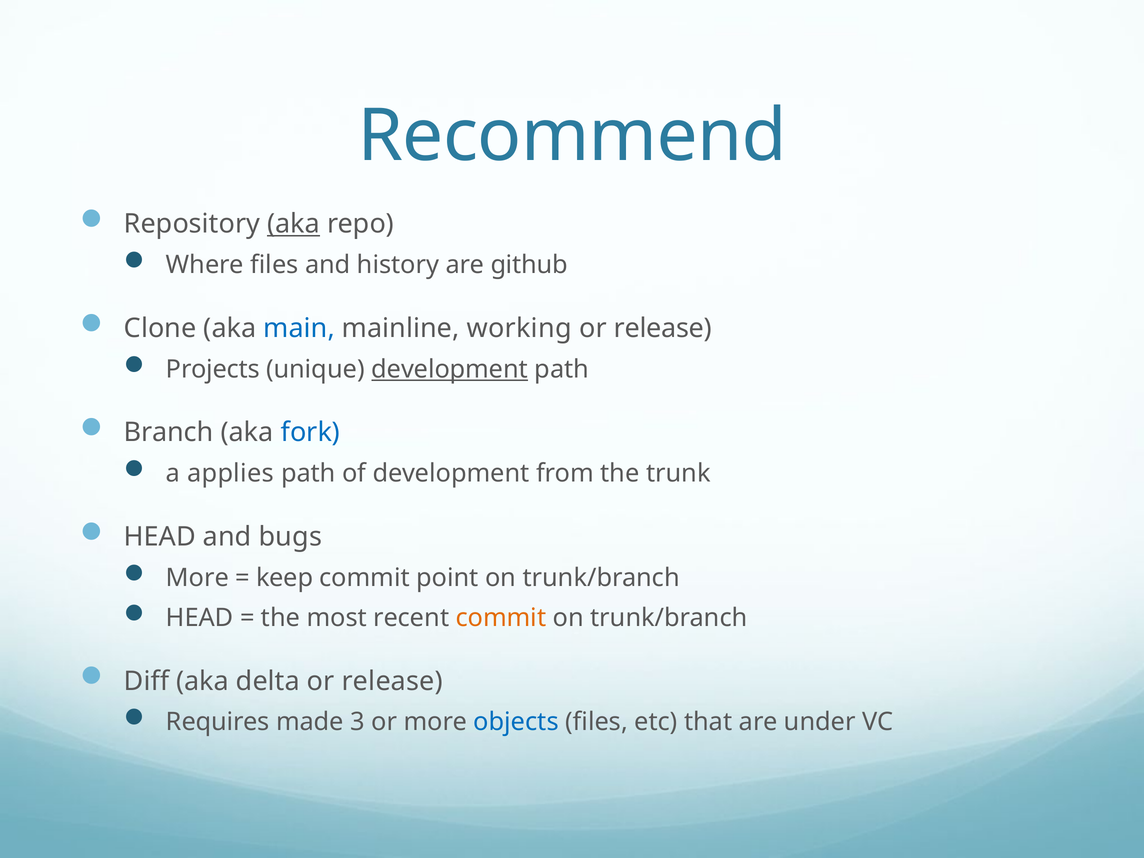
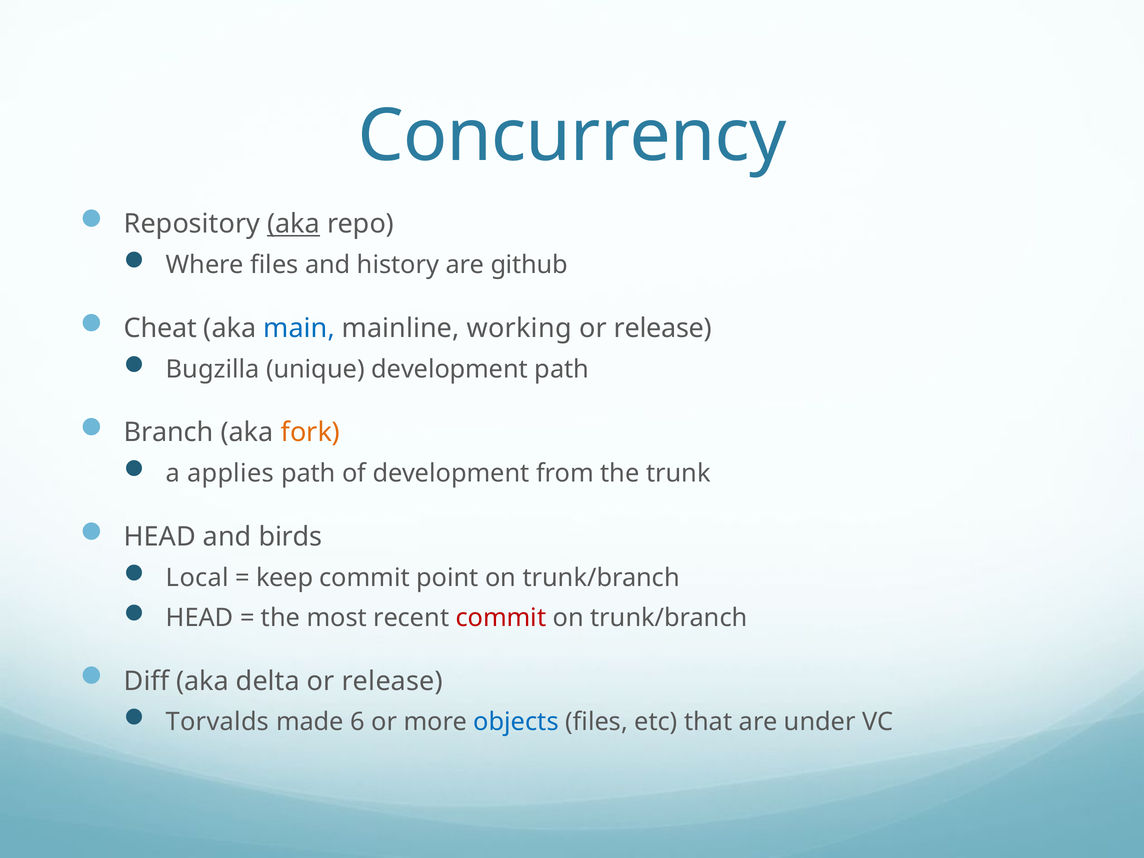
Recommend: Recommend -> Concurrency
Clone: Clone -> Cheat
Projects: Projects -> Bugzilla
development at (450, 369) underline: present -> none
fork colour: blue -> orange
bugs: bugs -> birds
More at (197, 578): More -> Local
commit at (501, 618) colour: orange -> red
Requires: Requires -> Torvalds
3: 3 -> 6
